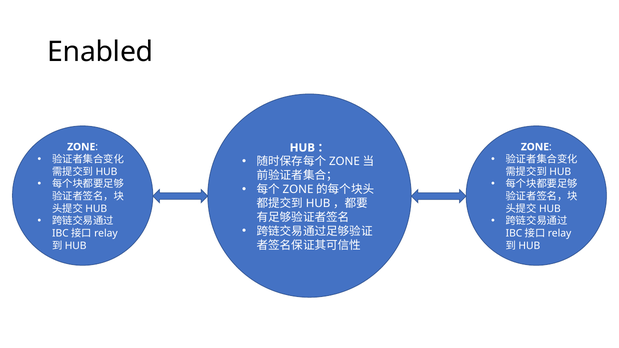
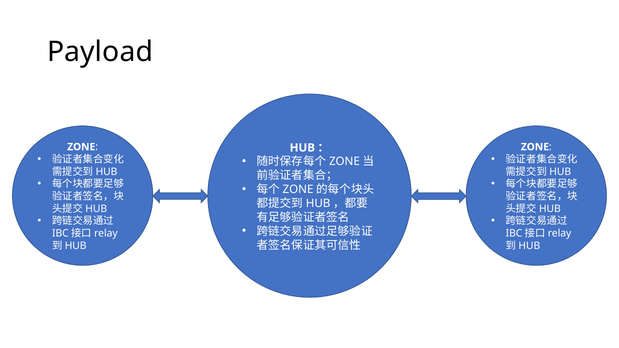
Enabled: Enabled -> Payload
